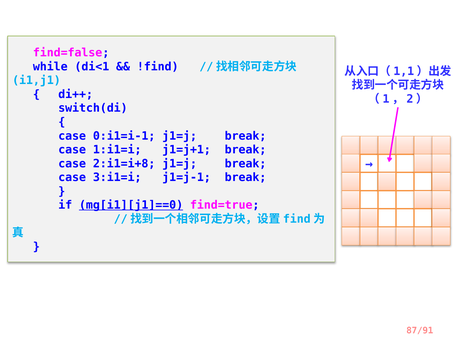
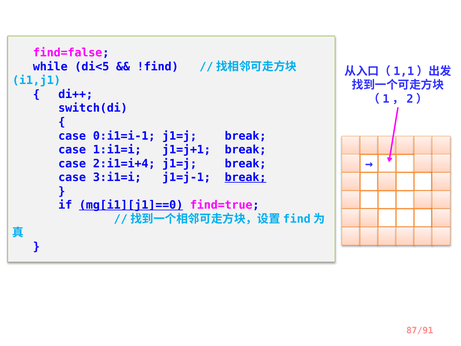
di<1: di<1 -> di<5
2:i1=i+8: 2:i1=i+8 -> 2:i1=i+4
break at (246, 177) underline: none -> present
